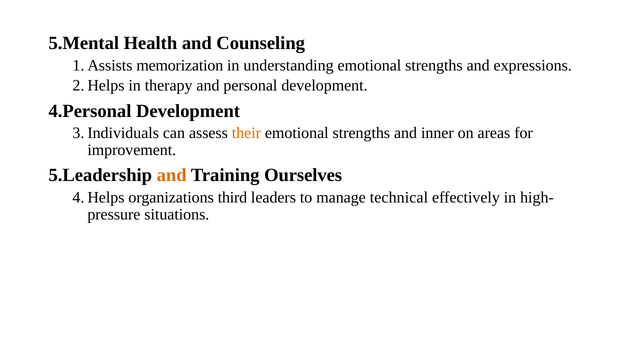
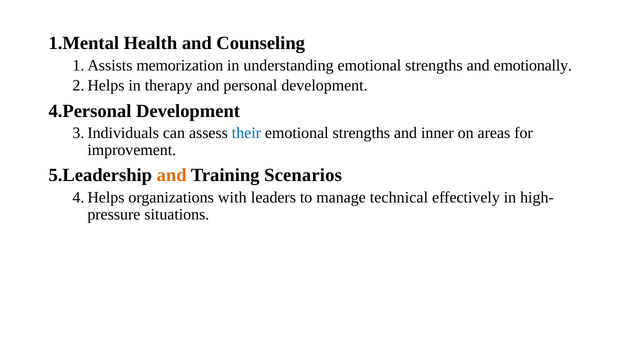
5.Mental: 5.Mental -> 1.Mental
expressions: expressions -> emotionally
their colour: orange -> blue
Ourselves: Ourselves -> Scenarios
third: third -> with
